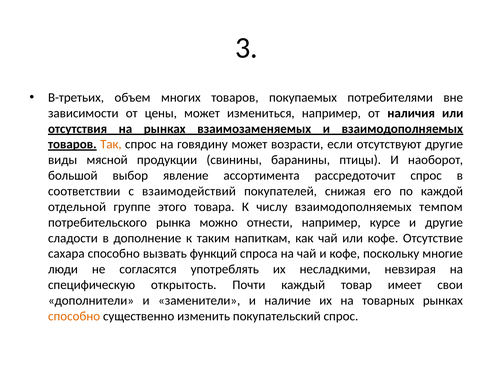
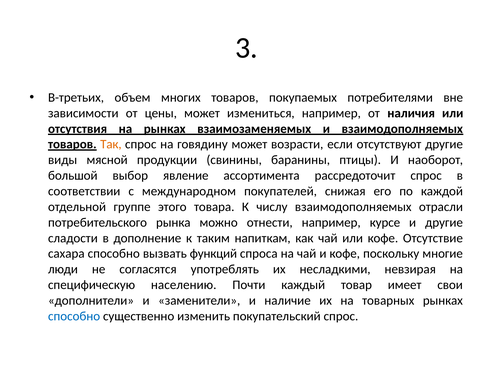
взаимодействий: взаимодействий -> международном
темпом: темпом -> отрасли
открытость: открытость -> населению
способно at (74, 316) colour: orange -> blue
